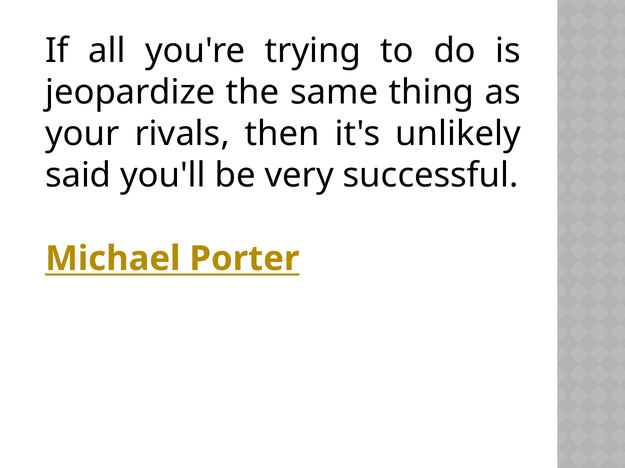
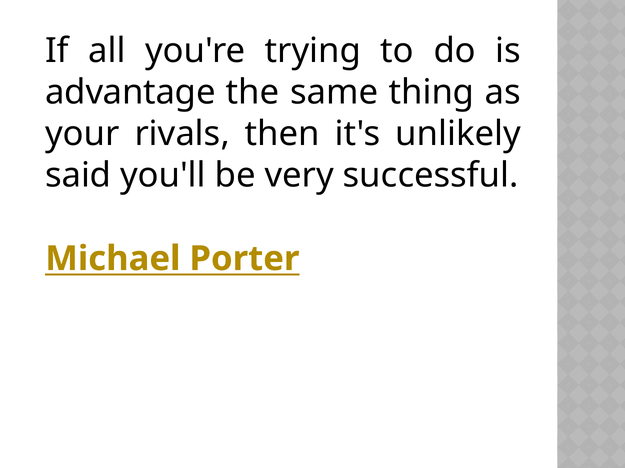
jeopardize: jeopardize -> advantage
